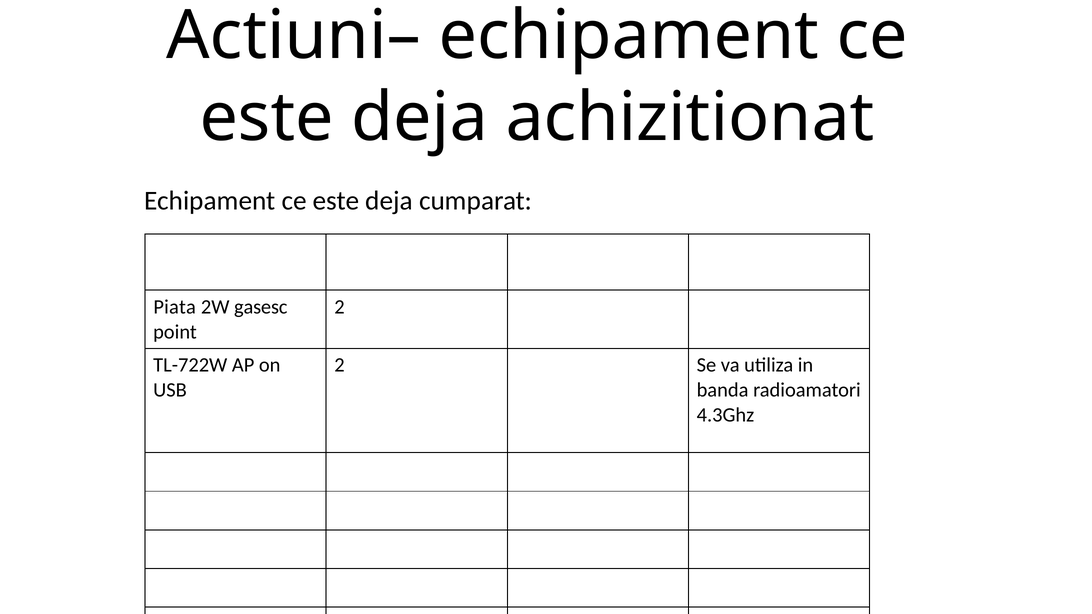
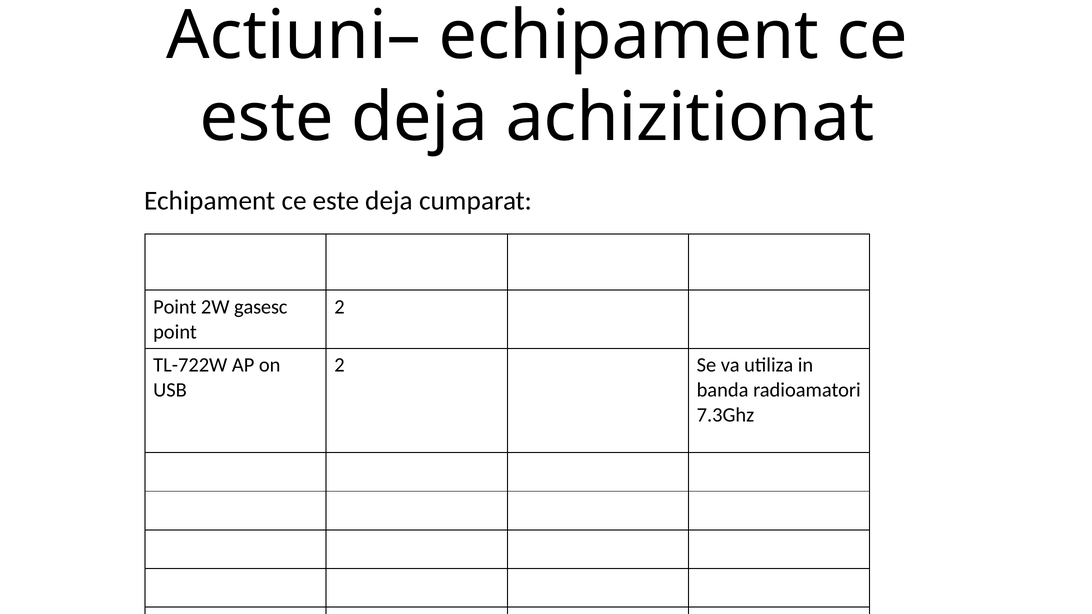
Piata at (175, 307): Piata -> Point
4.3Ghz: 4.3Ghz -> 7.3Ghz
